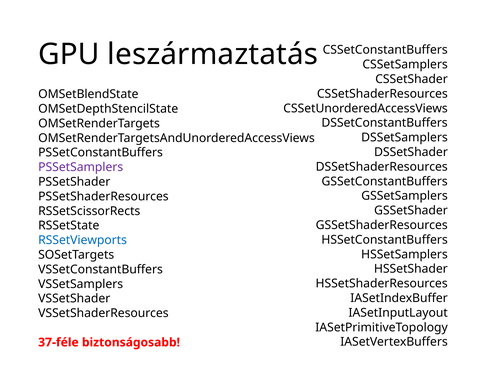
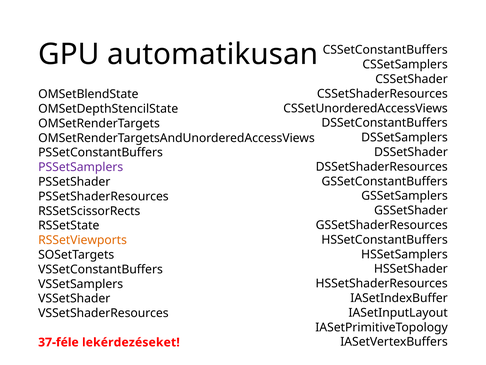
leszármaztatás: leszármaztatás -> automatikusan
RSSetViewports colour: blue -> orange
biztonságosabb: biztonságosabb -> lekérdezéseket
